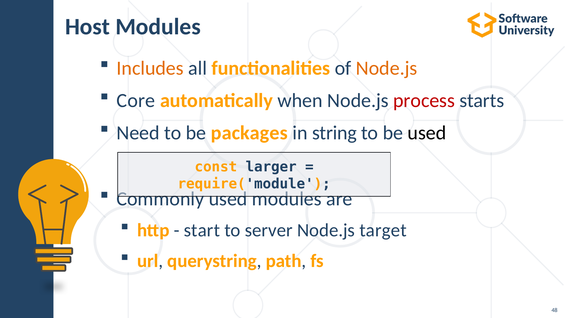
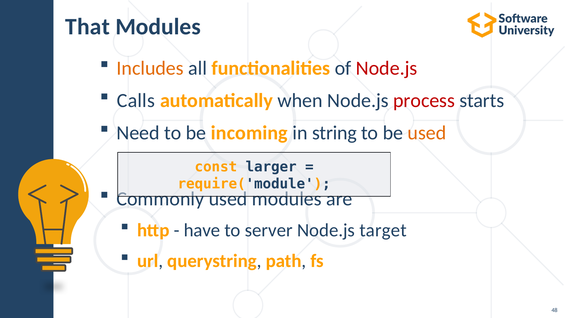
Host: Host -> That
Node.js at (387, 68) colour: orange -> red
Core: Core -> Calls
packages: packages -> incoming
used at (427, 133) colour: black -> orange
start: start -> have
